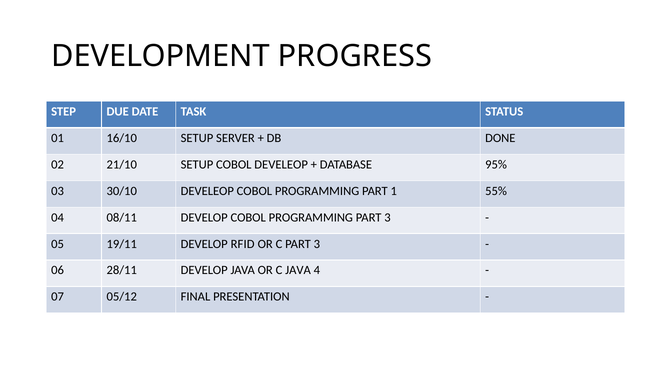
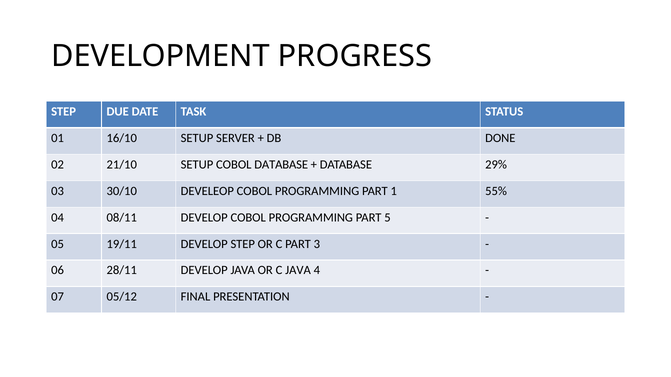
COBOL DEVELEOP: DEVELEOP -> DATABASE
95%: 95% -> 29%
PROGRAMMING PART 3: 3 -> 5
DEVELOP RFID: RFID -> STEP
